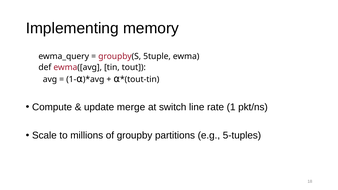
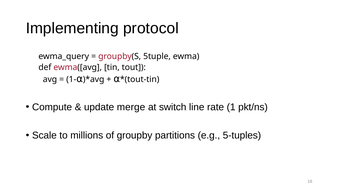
memory: memory -> protocol
